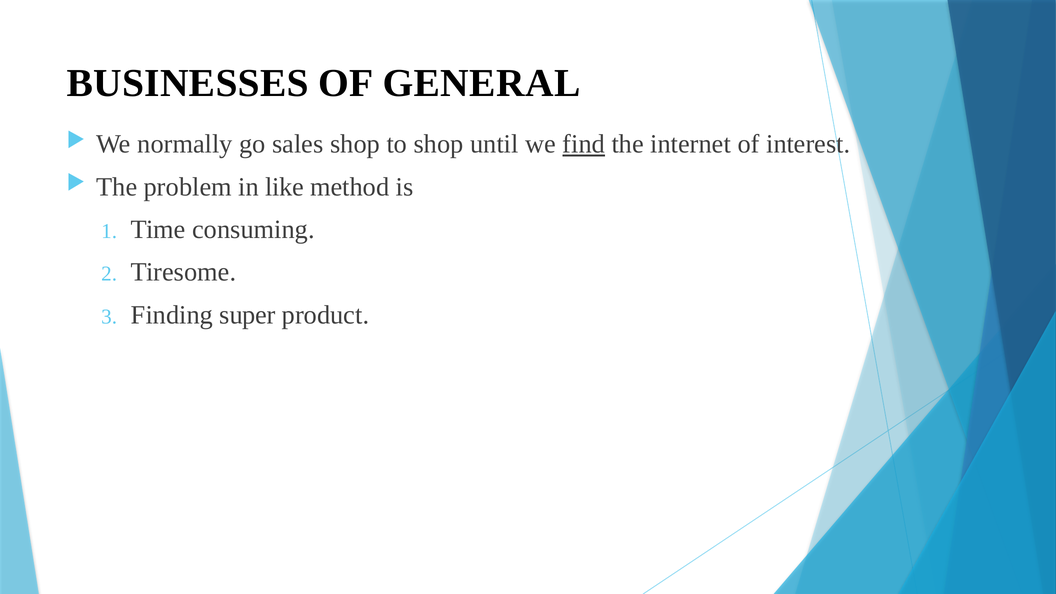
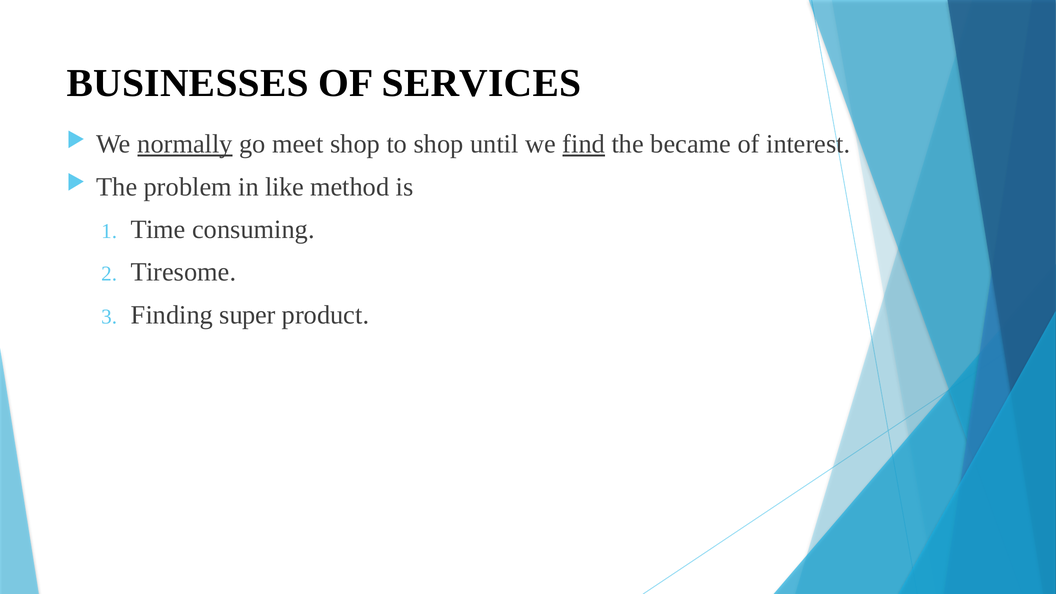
GENERAL: GENERAL -> SERVICES
normally underline: none -> present
sales: sales -> meet
internet: internet -> became
